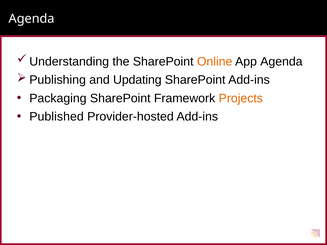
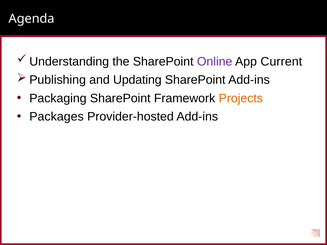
Online colour: orange -> purple
App Agenda: Agenda -> Current
Published: Published -> Packages
